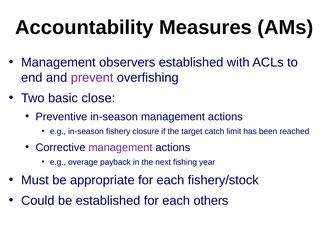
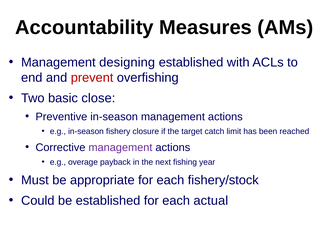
observers: observers -> designing
prevent colour: purple -> red
others: others -> actual
